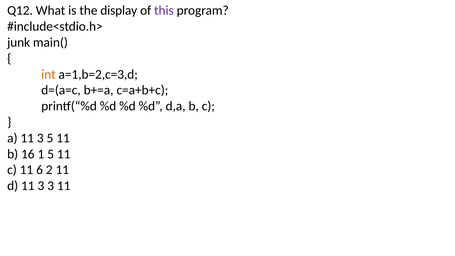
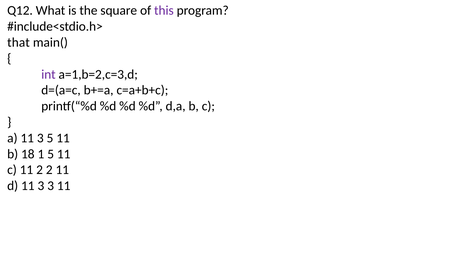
display: display -> square
junk: junk -> that
int colour: orange -> purple
16: 16 -> 18
11 6: 6 -> 2
